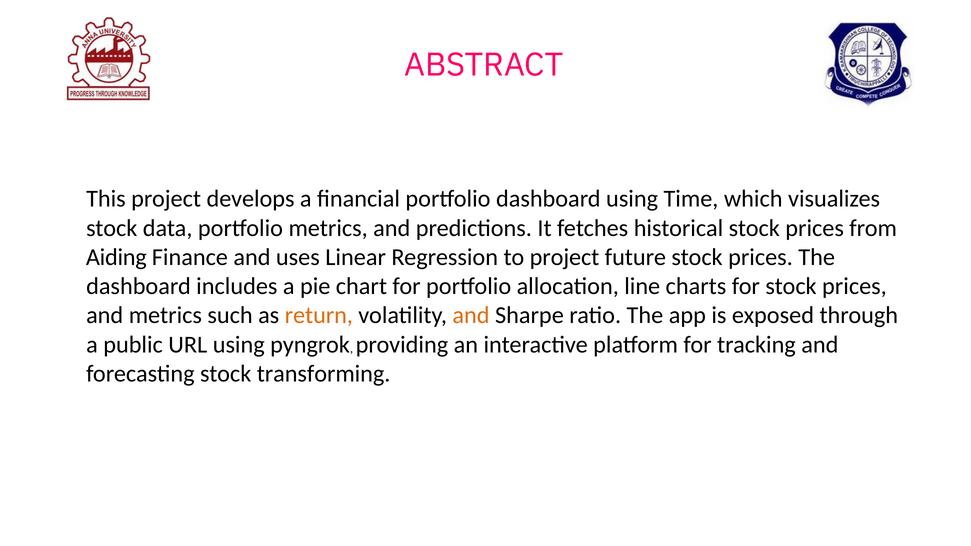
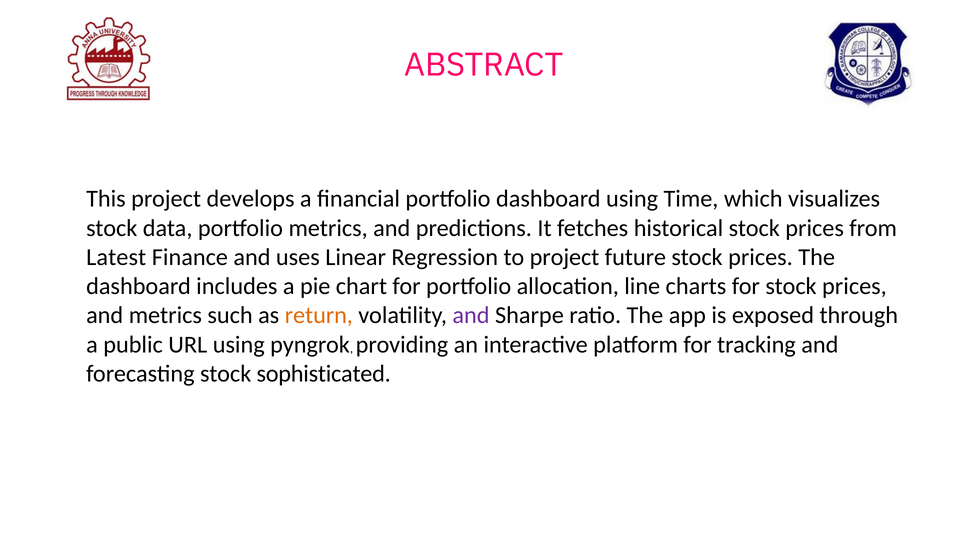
Aiding: Aiding -> Latest
and at (471, 316) colour: orange -> purple
transforming: transforming -> sophisticated
